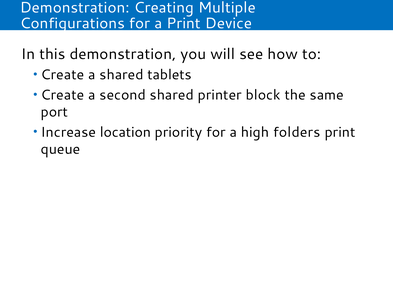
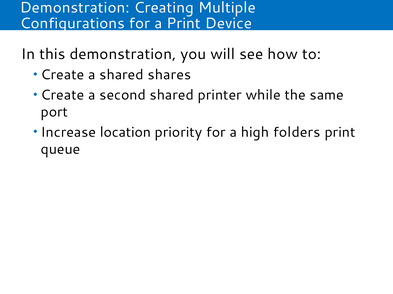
tablets: tablets -> shares
block: block -> while
